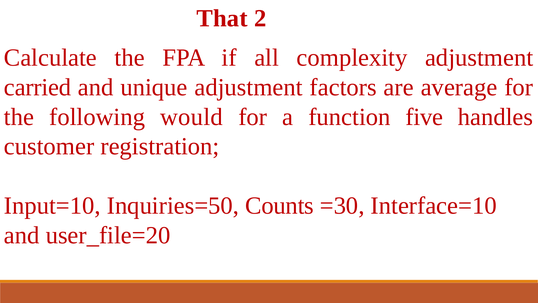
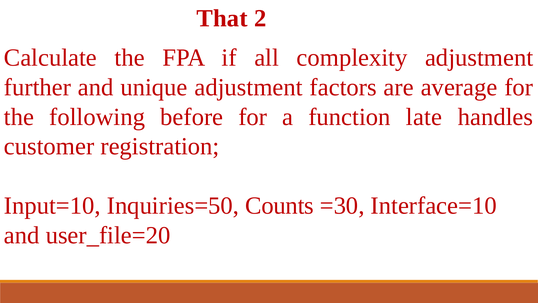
carried: carried -> further
would: would -> before
five: five -> late
